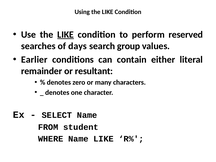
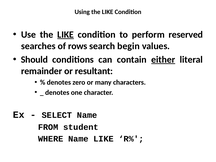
days: days -> rows
group: group -> begin
Earlier: Earlier -> Should
either underline: none -> present
